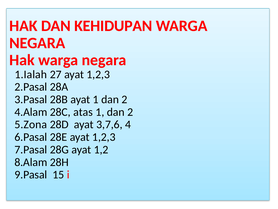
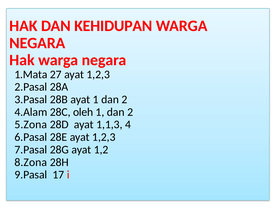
1.Ialah: 1.Ialah -> 1.Mata
atas: atas -> oleh
3,7,6: 3,7,6 -> 1,1,3
8.Alam: 8.Alam -> 8.Zona
15: 15 -> 17
